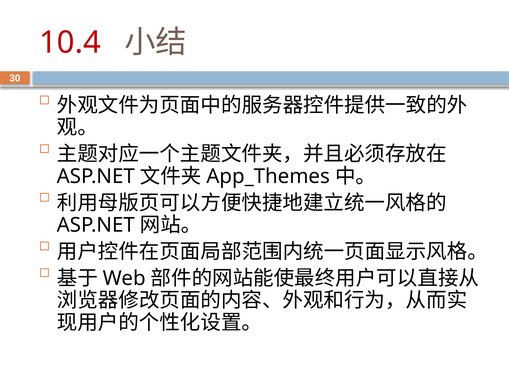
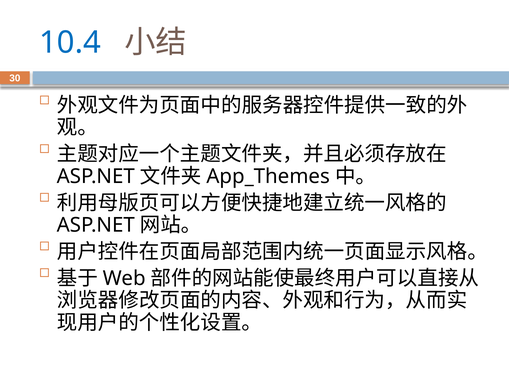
10.4 colour: red -> blue
